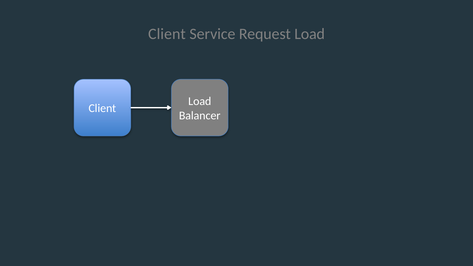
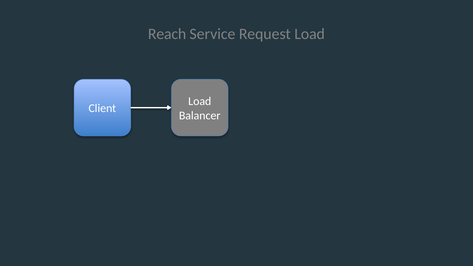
Client at (167, 34): Client -> Reach
